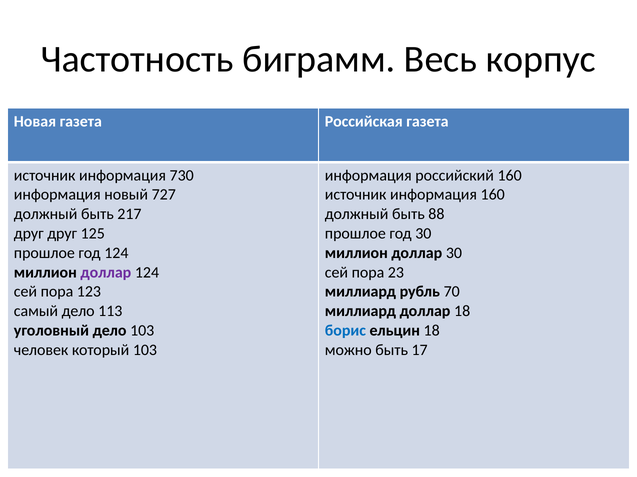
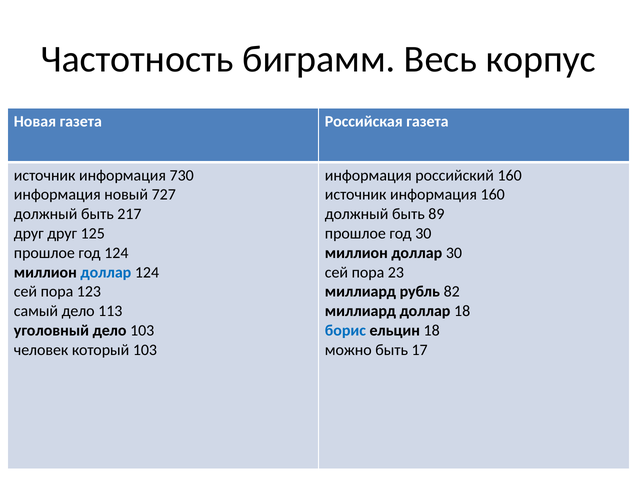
88: 88 -> 89
доллар at (106, 273) colour: purple -> blue
70: 70 -> 82
